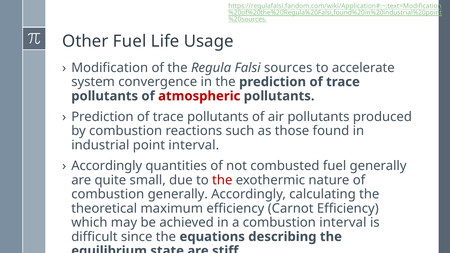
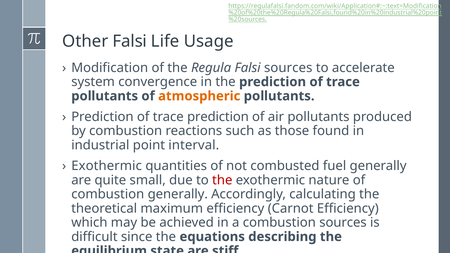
Other Fuel: Fuel -> Falsi
atmospheric colour: red -> orange
pollutants at (218, 117): pollutants -> prediction
Accordingly at (107, 166): Accordingly -> Exothermic
combustion interval: interval -> sources
